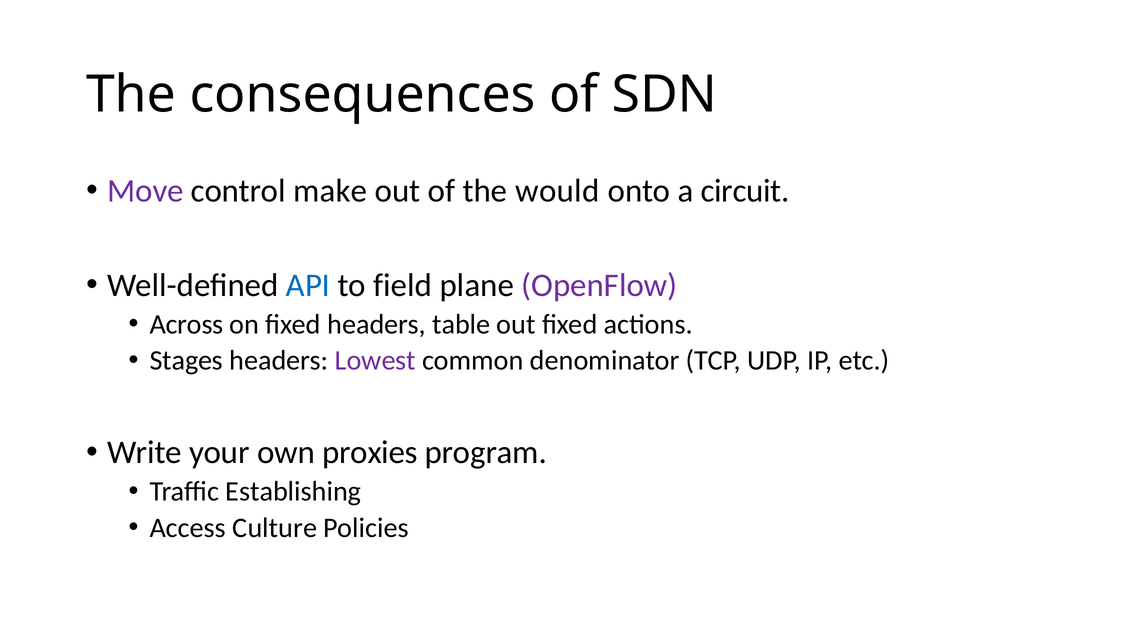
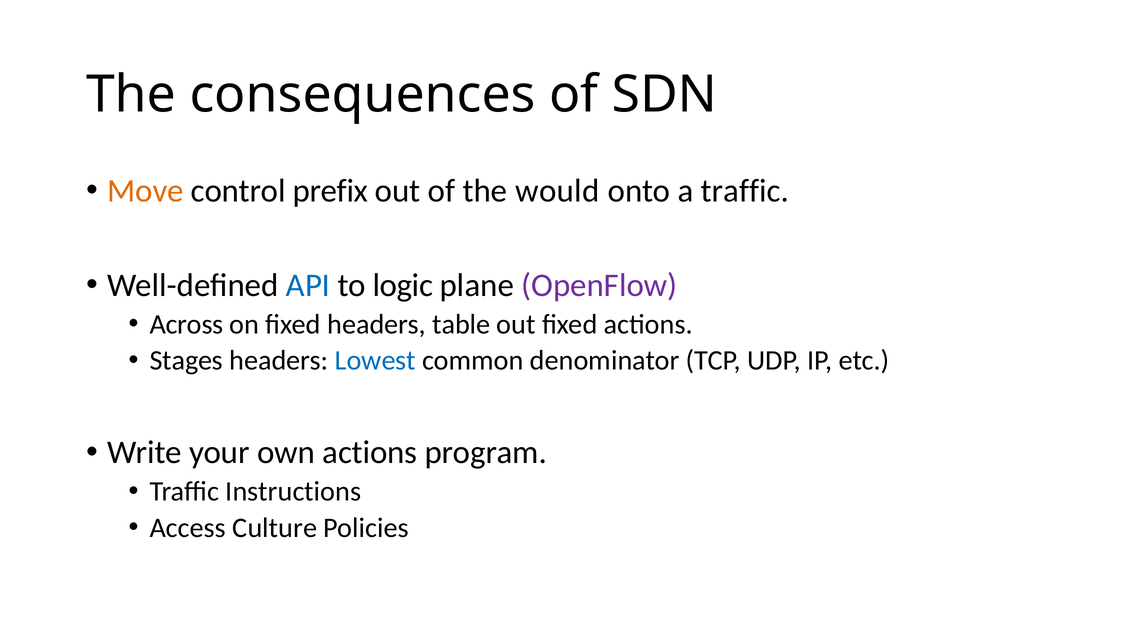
Move colour: purple -> orange
make: make -> prefix
a circuit: circuit -> traffic
field: field -> logic
Lowest colour: purple -> blue
own proxies: proxies -> actions
Establishing: Establishing -> Instructions
